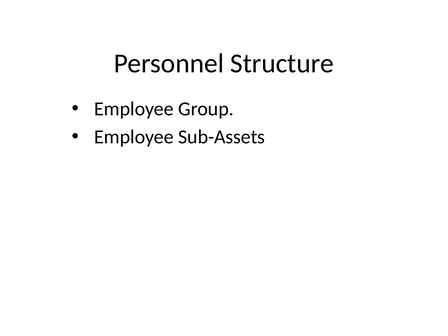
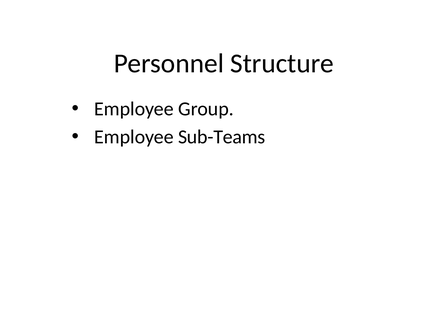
Sub-Assets: Sub-Assets -> Sub-Teams
